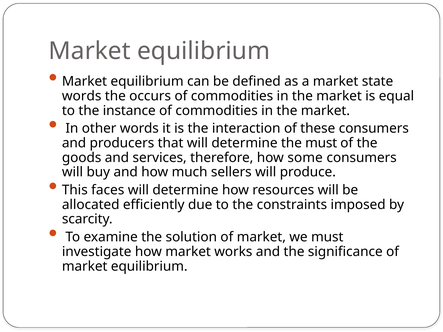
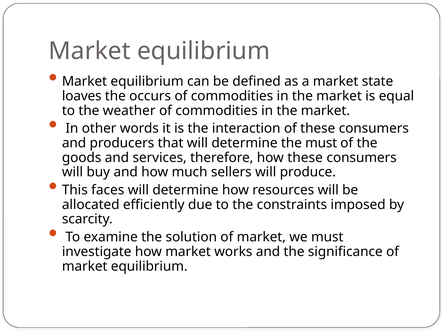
words at (82, 96): words -> loaves
instance: instance -> weather
how some: some -> these
